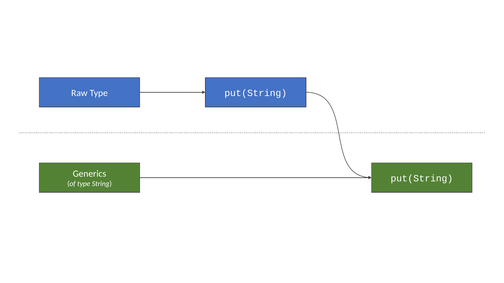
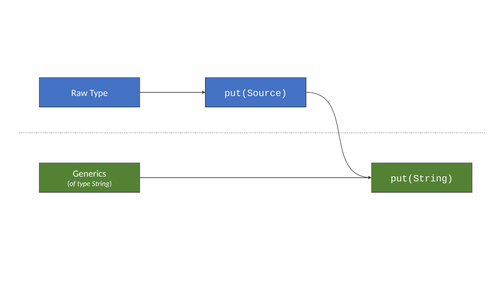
put(String at (256, 93): put(String -> put(Source
